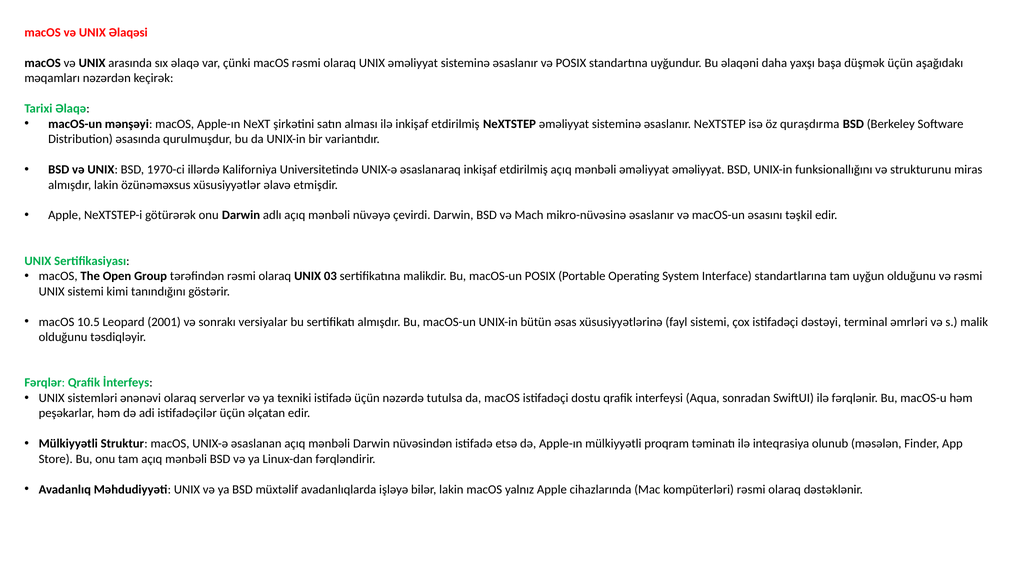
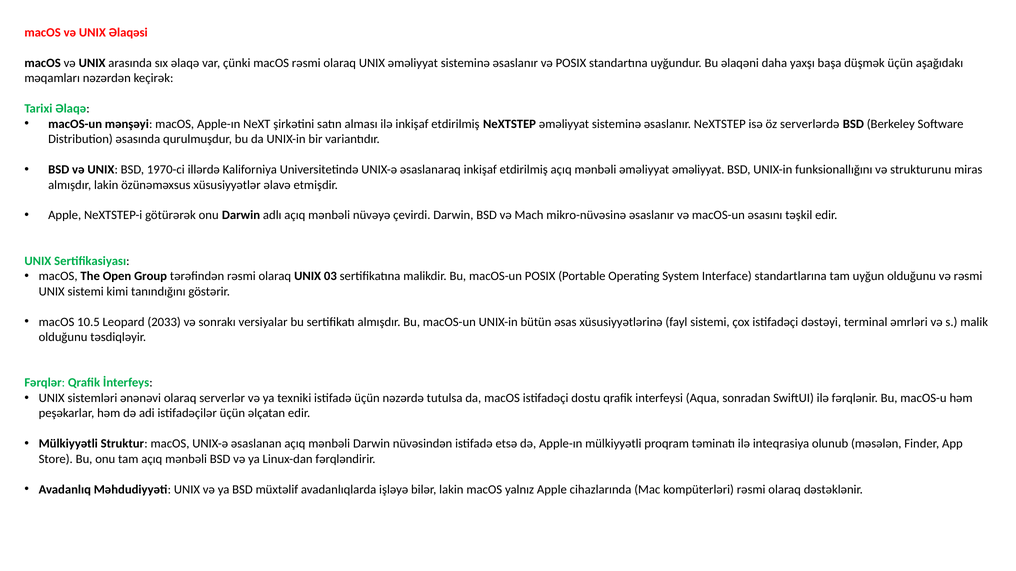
quraşdırma: quraşdırma -> serverlərdə
2001: 2001 -> 2033
